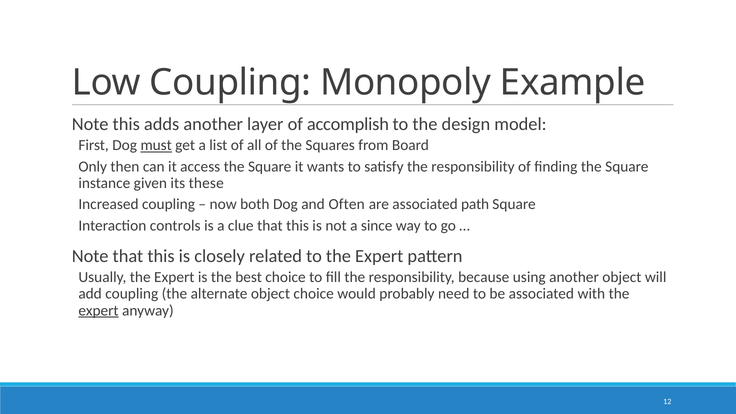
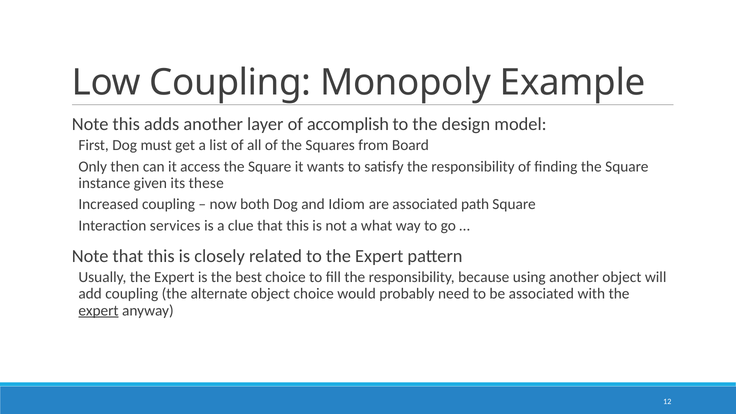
must underline: present -> none
Often: Often -> Idiom
controls: controls -> services
since: since -> what
